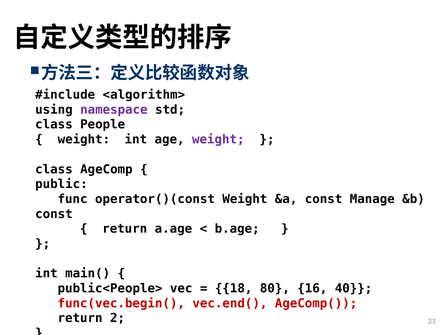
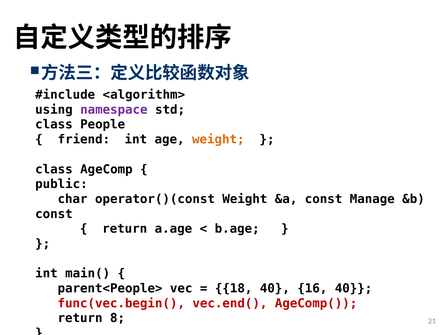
weight at (84, 140): weight -> friend
weight at (218, 140) colour: purple -> orange
func: func -> char
public<People>: public<People> -> parent<People>
18 80: 80 -> 40
2: 2 -> 8
